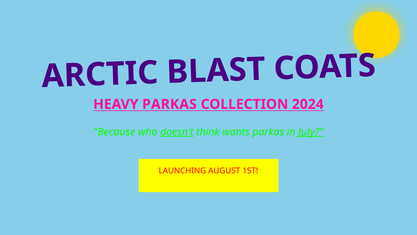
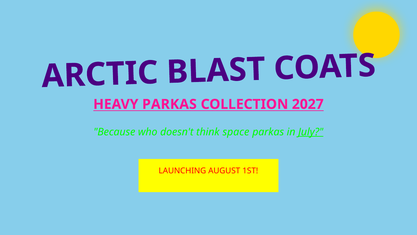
2024: 2024 -> 2027
doesn't underline: present -> none
wants: wants -> space
